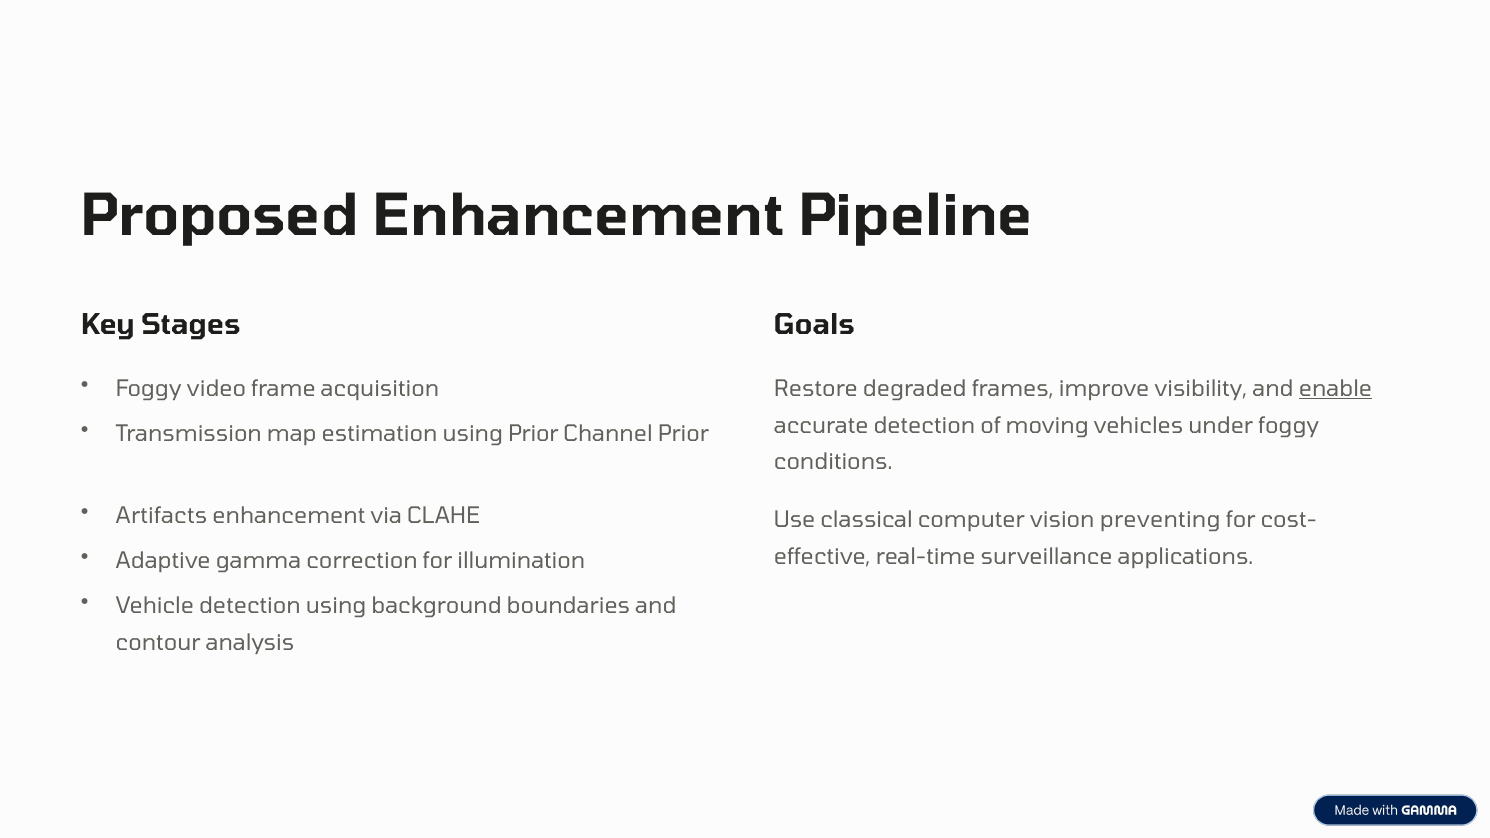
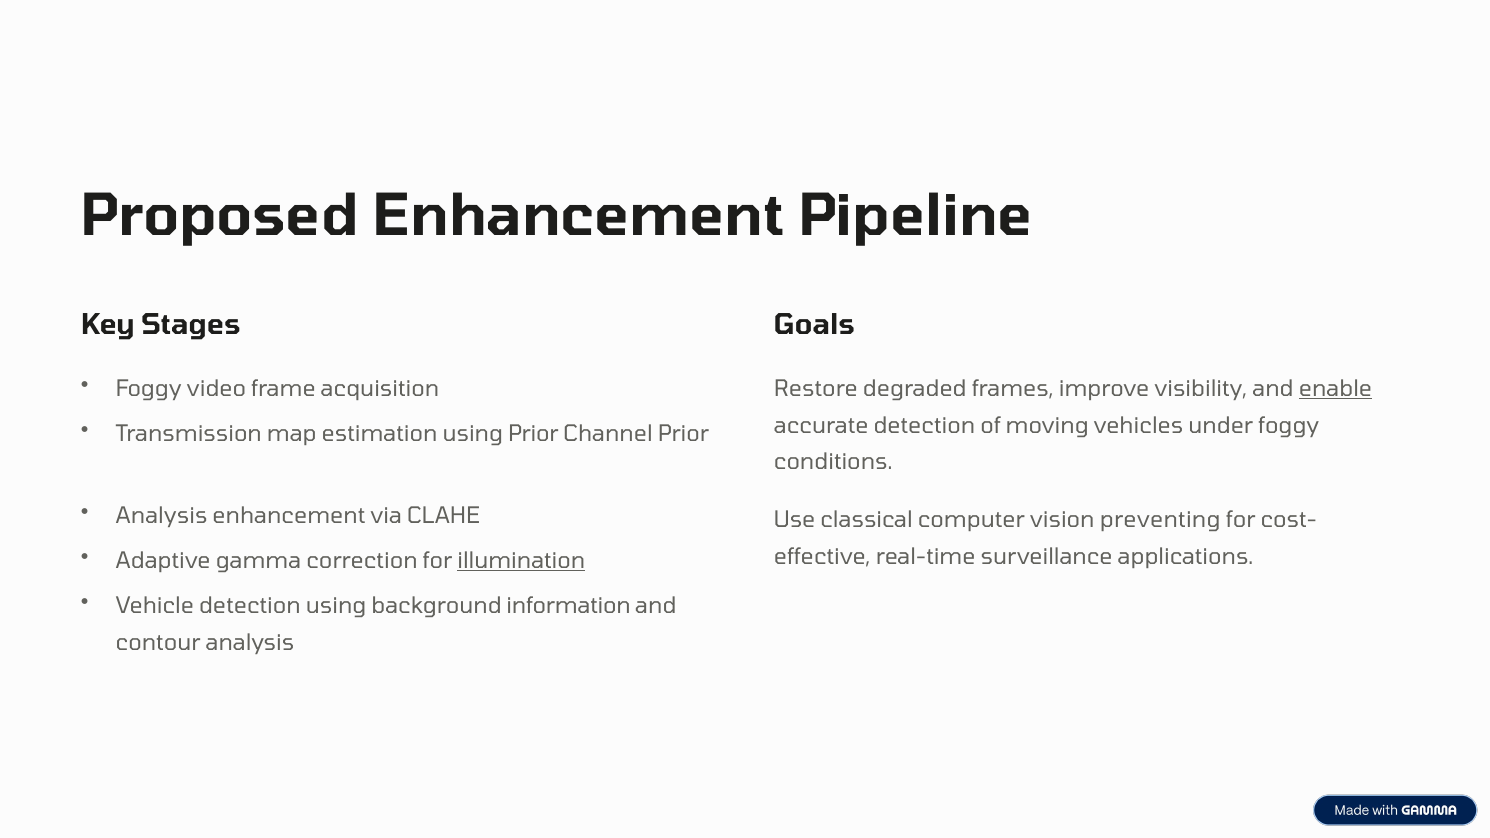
Artifacts at (162, 516): Artifacts -> Analysis
illumination underline: none -> present
boundaries: boundaries -> information
